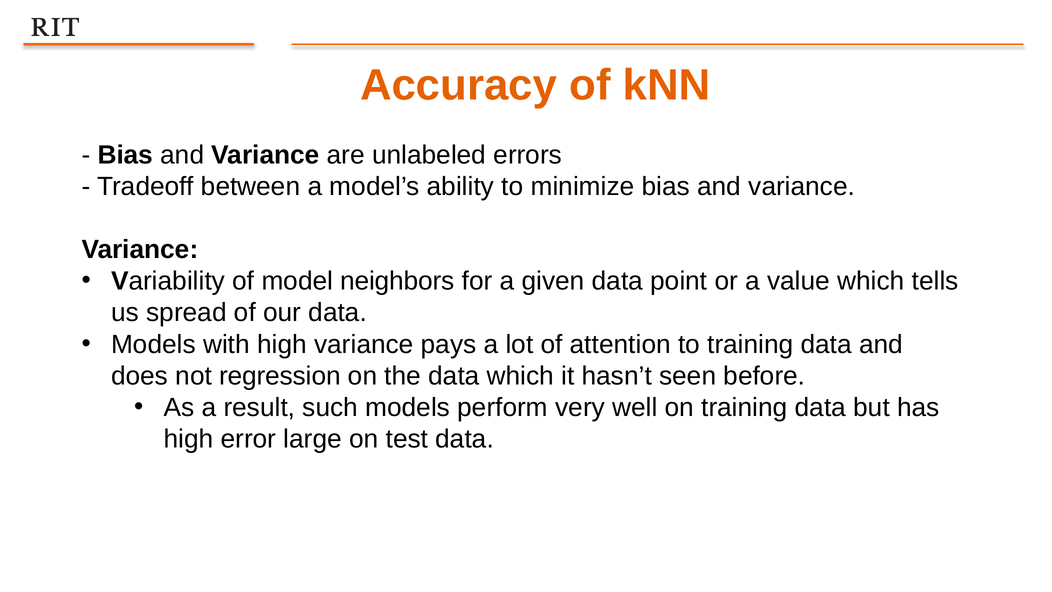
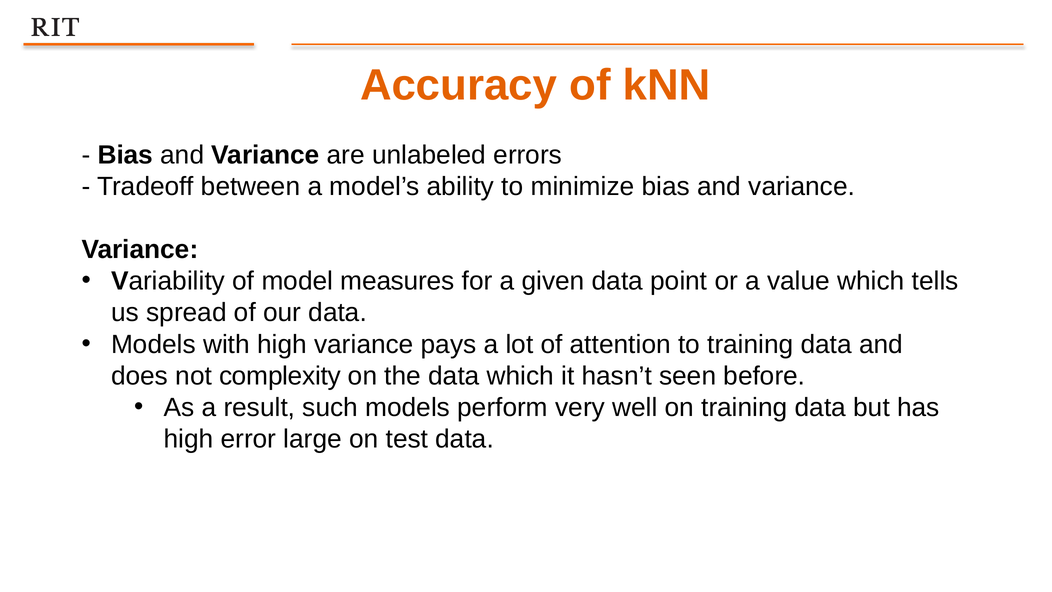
neighbors: neighbors -> measures
regression: regression -> complexity
